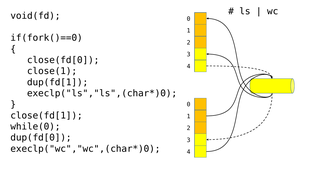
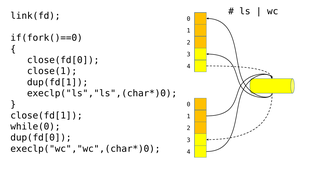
void(fd: void(fd -> link(fd
